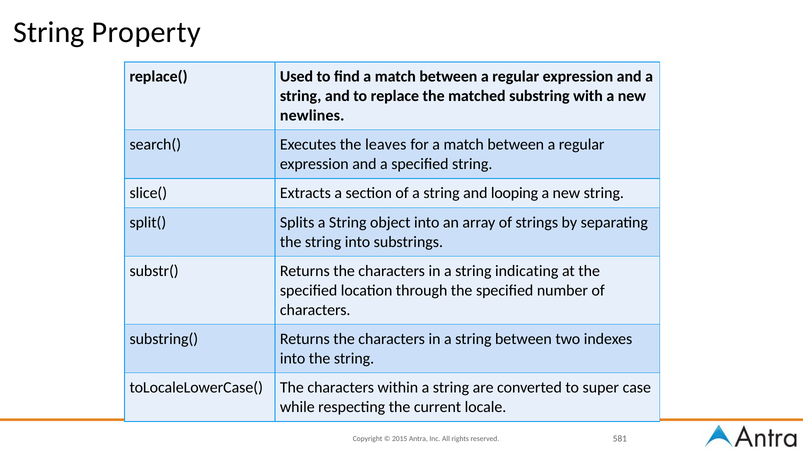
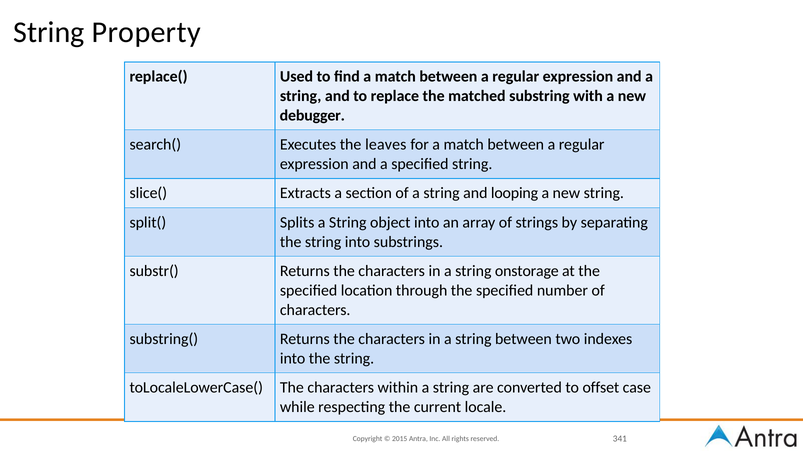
newlines: newlines -> debugger
indicating: indicating -> onstorage
super: super -> offset
581: 581 -> 341
